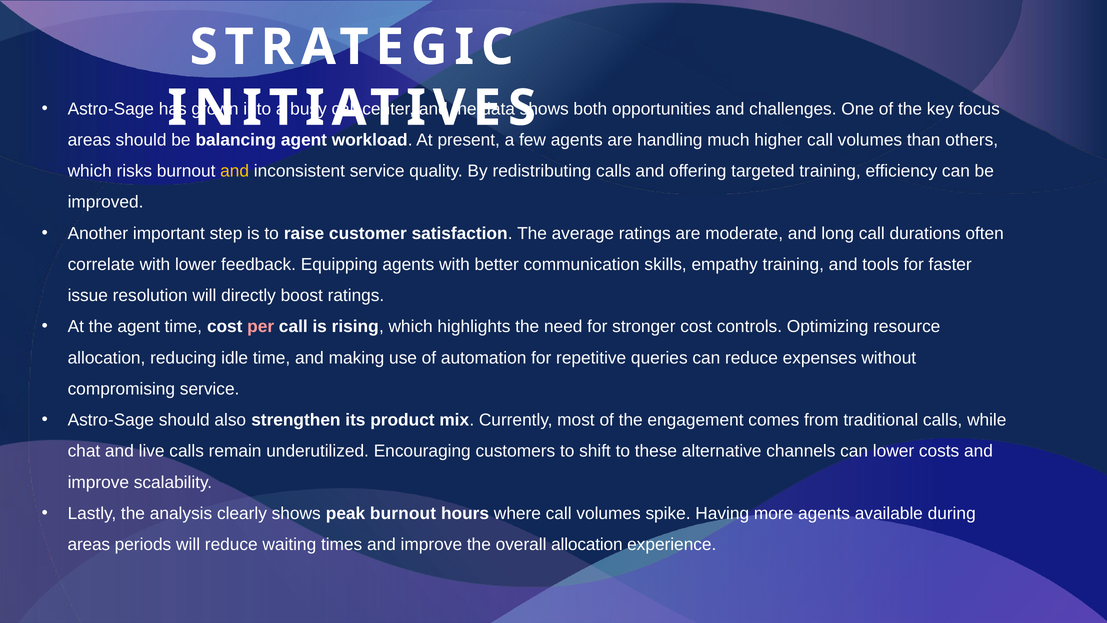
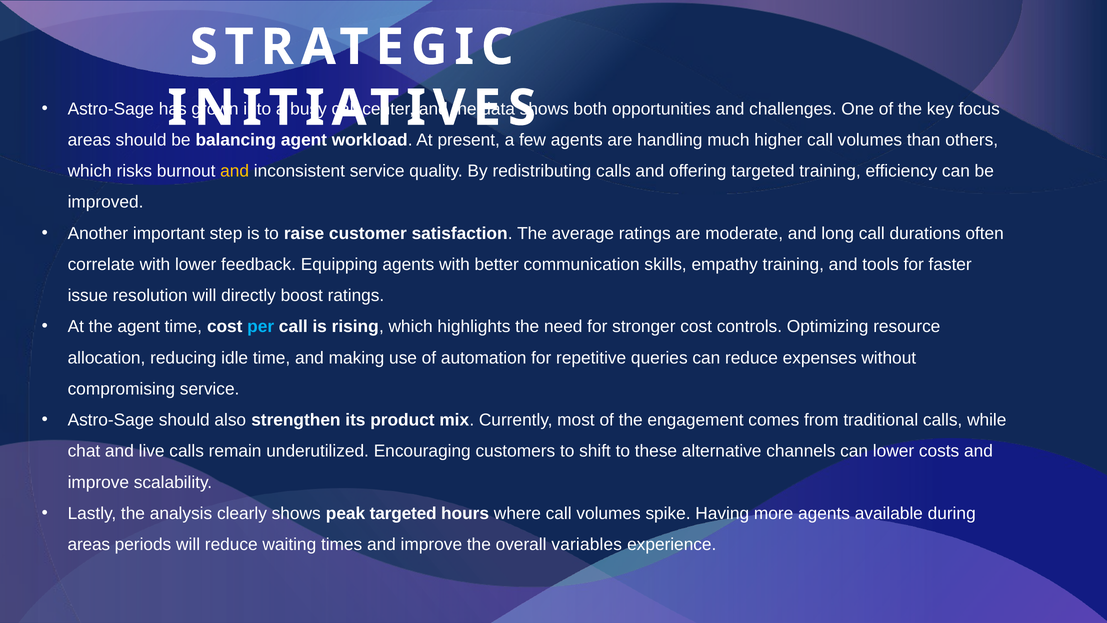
per colour: pink -> light blue
peak burnout: burnout -> targeted
overall allocation: allocation -> variables
